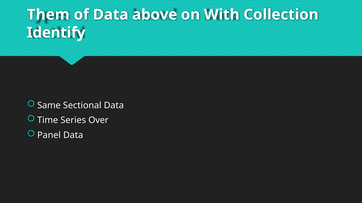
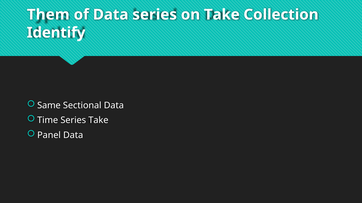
Data above: above -> series
on With: With -> Take
Series Over: Over -> Take
